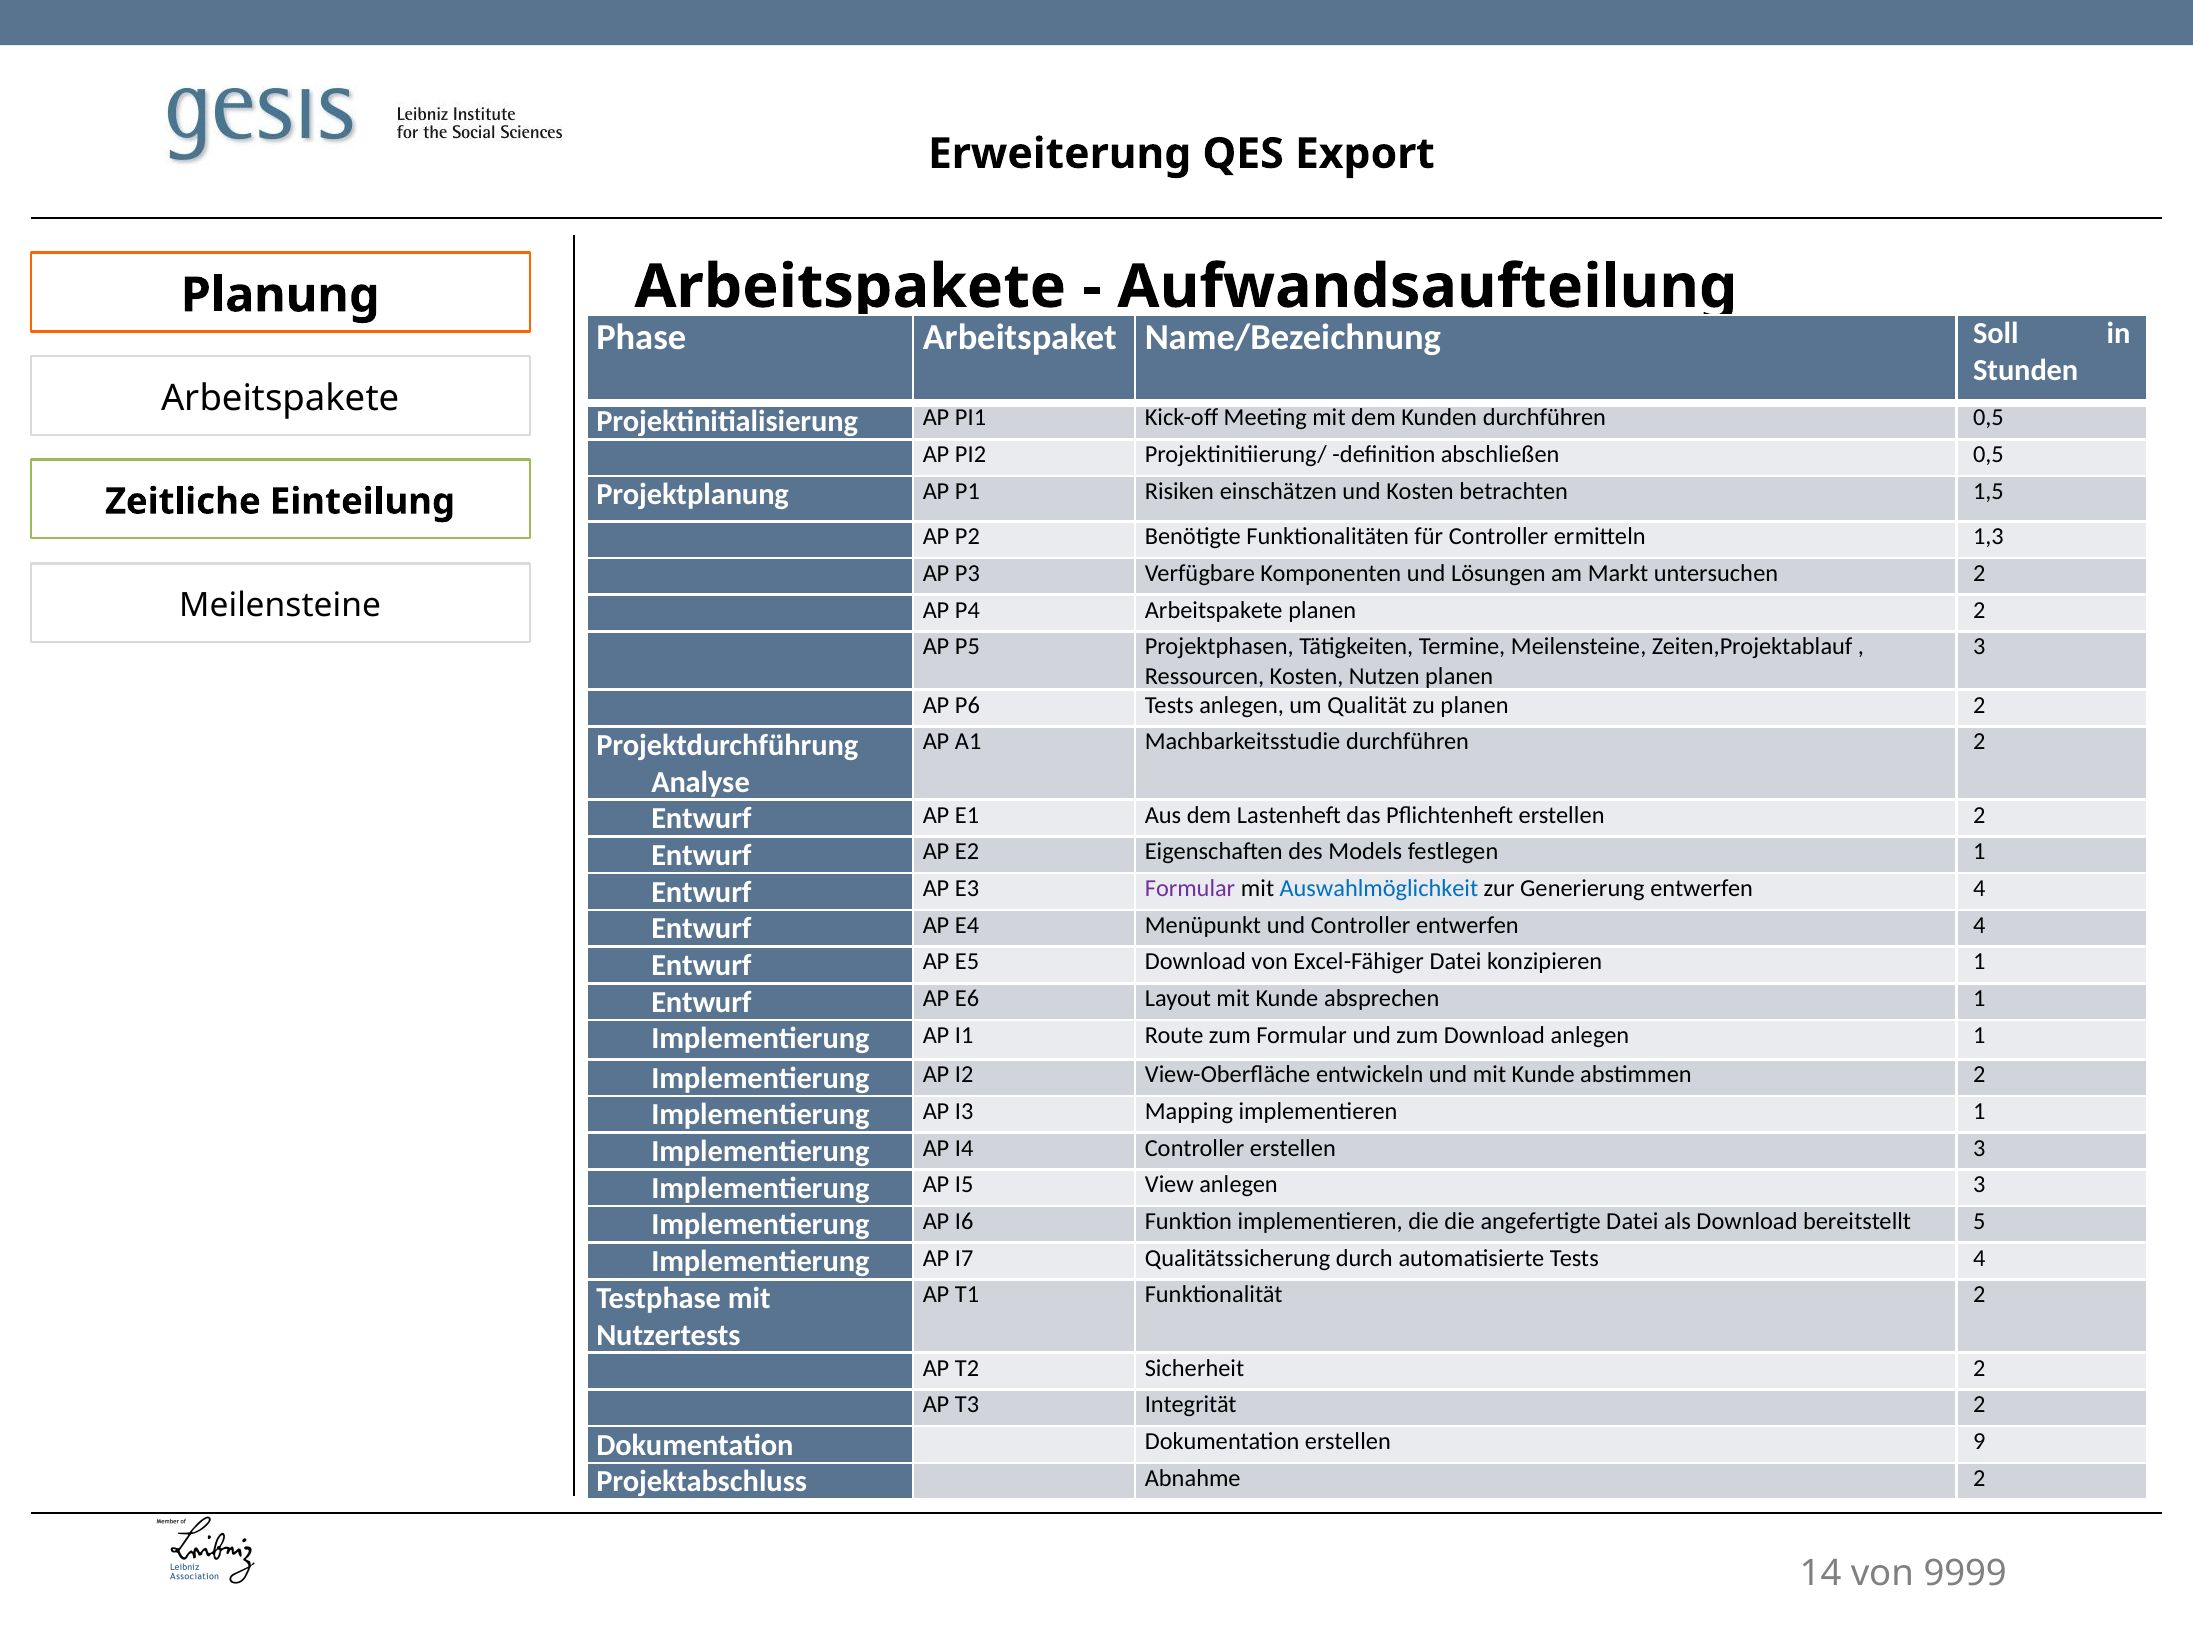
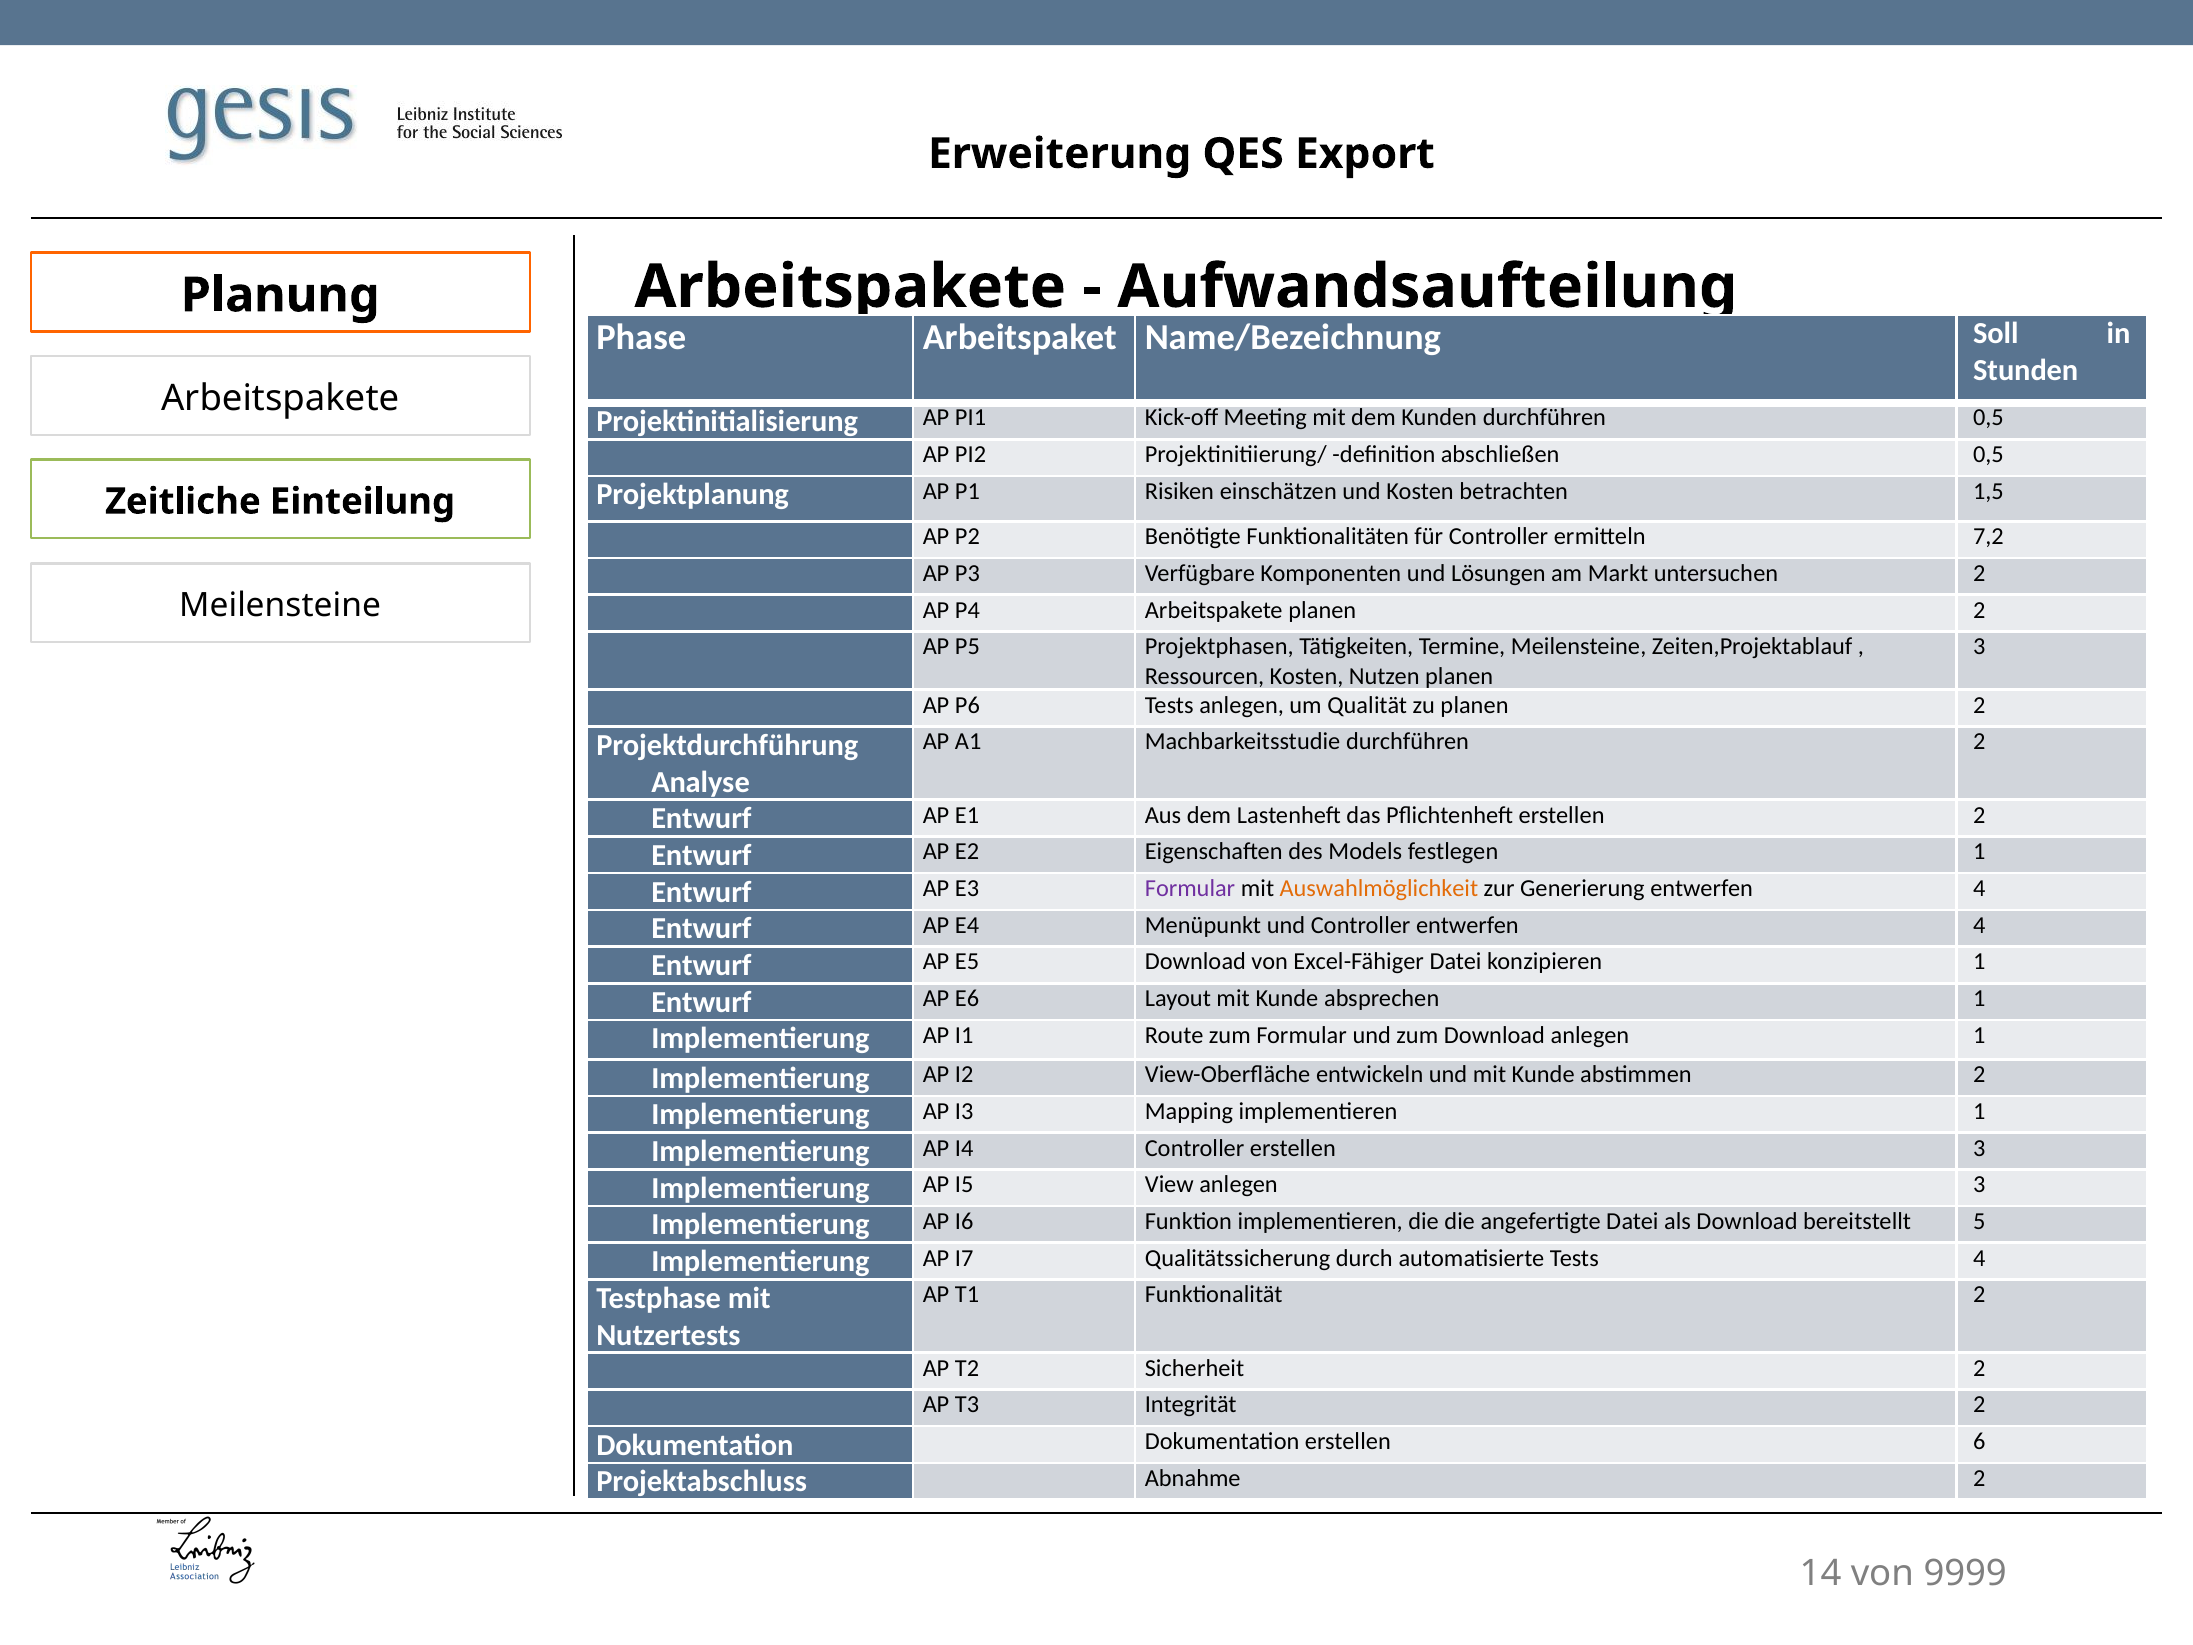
1,3: 1,3 -> 7,2
Auswahlmöglichkeit colour: blue -> orange
9: 9 -> 6
